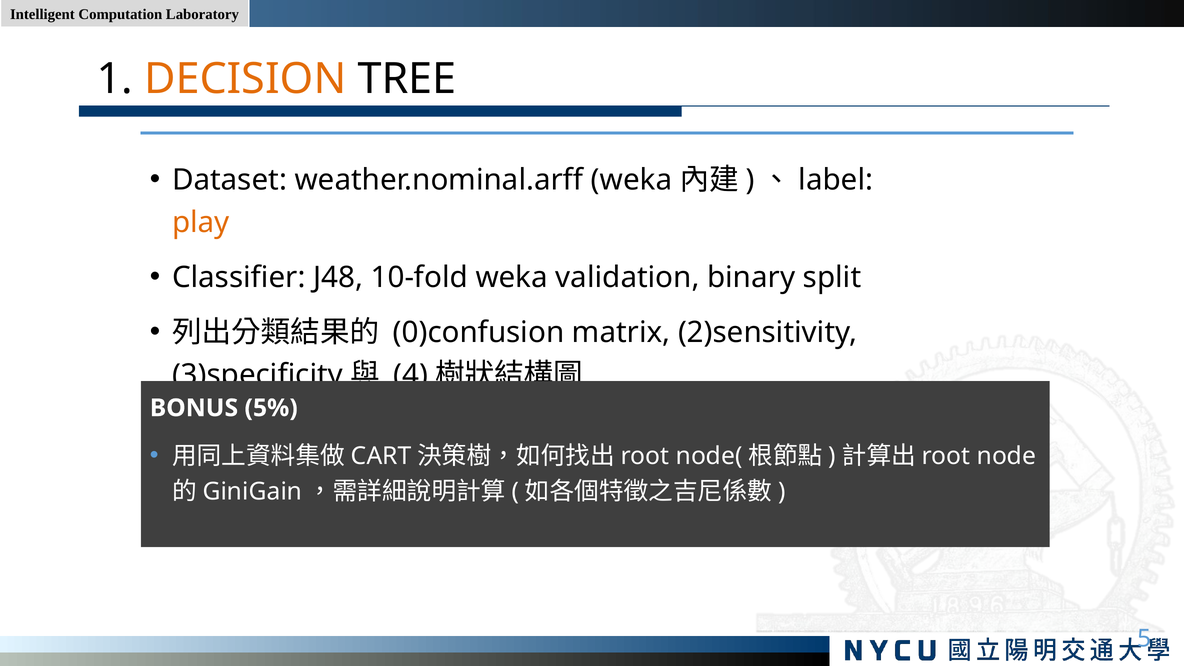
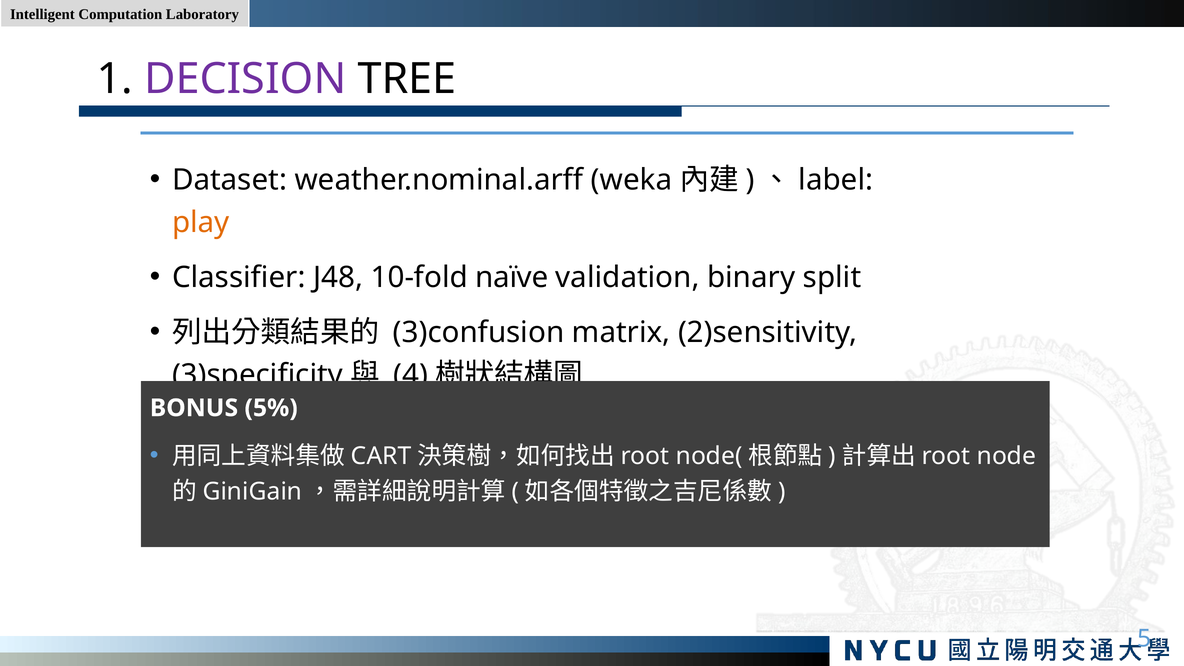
DECISION colour: orange -> purple
10-fold weka: weka -> naïve
0)confusion: 0)confusion -> 3)confusion
